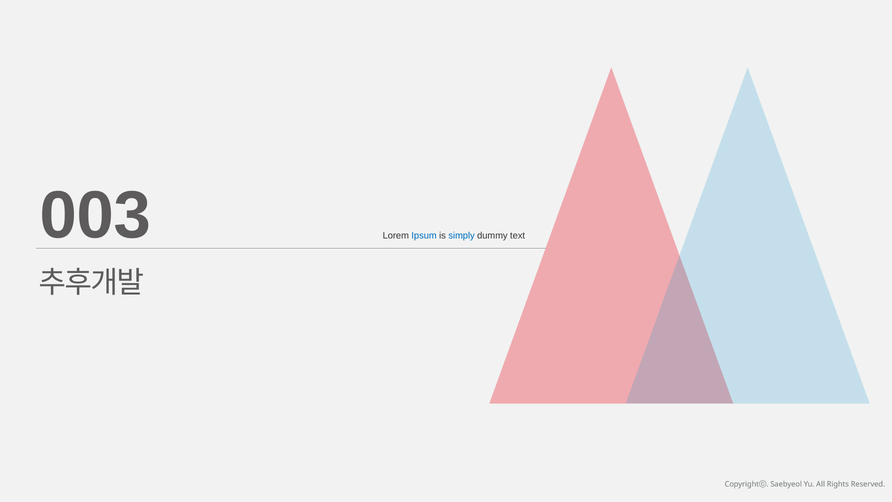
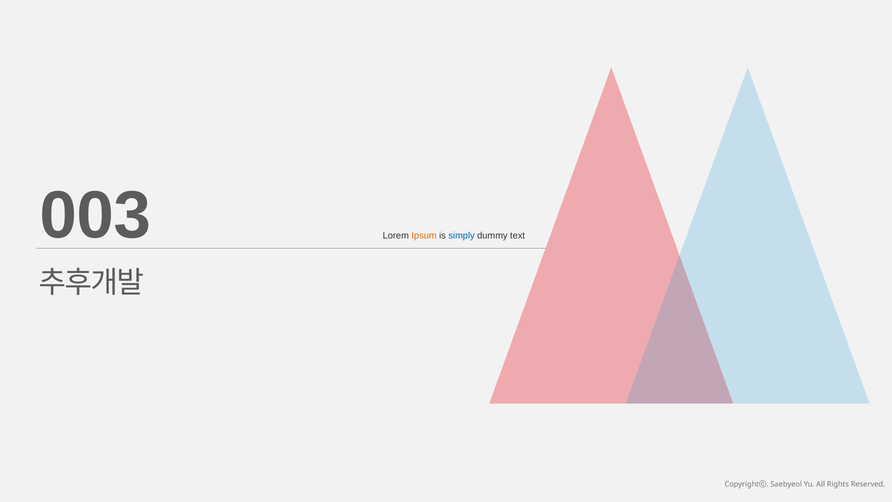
Ipsum colour: blue -> orange
